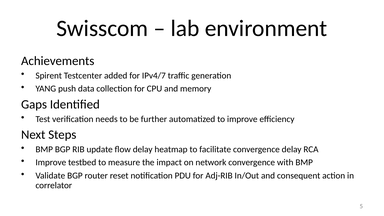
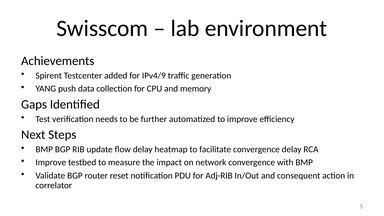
IPv4/7: IPv4/7 -> IPv4/9
